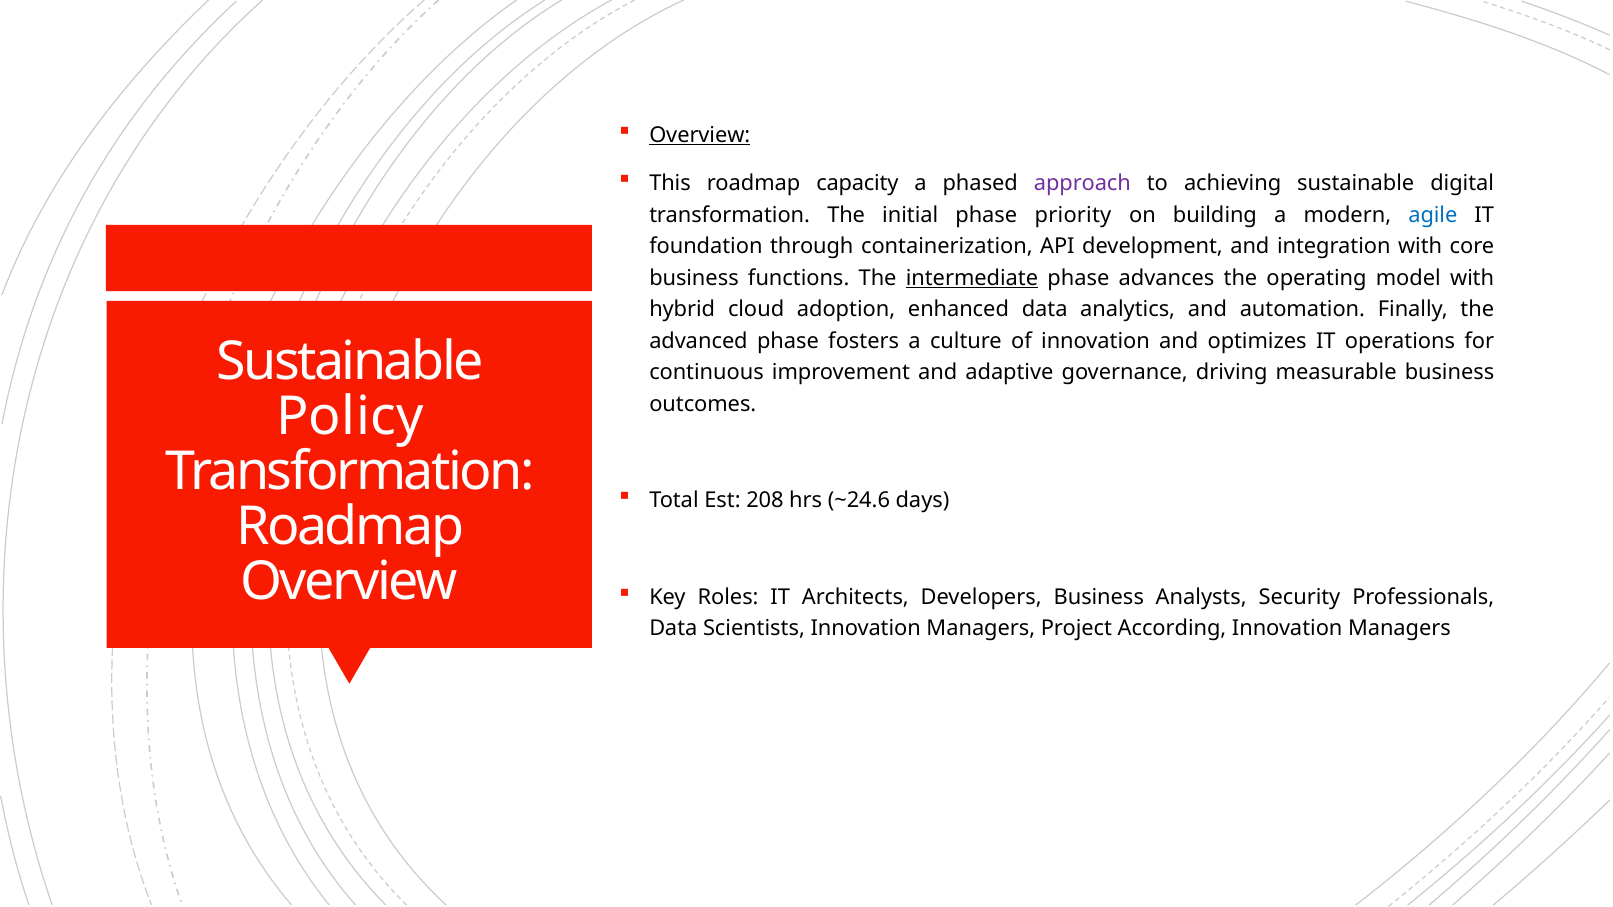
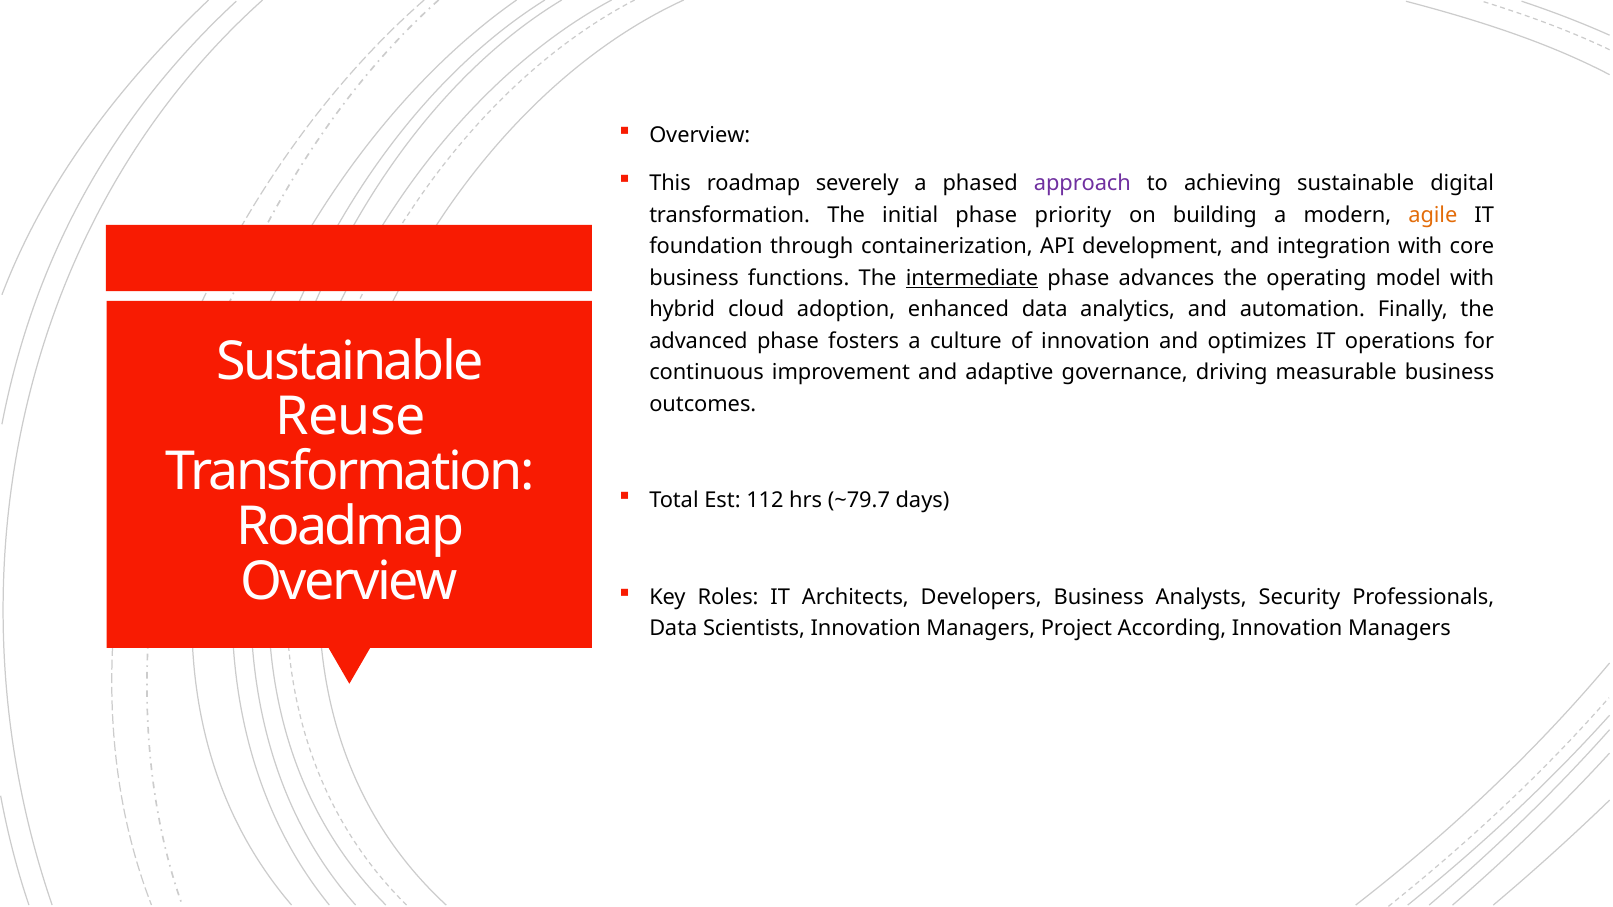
Overview at (700, 135) underline: present -> none
capacity: capacity -> severely
agile colour: blue -> orange
Policy: Policy -> Reuse
208: 208 -> 112
~24.6: ~24.6 -> ~79.7
